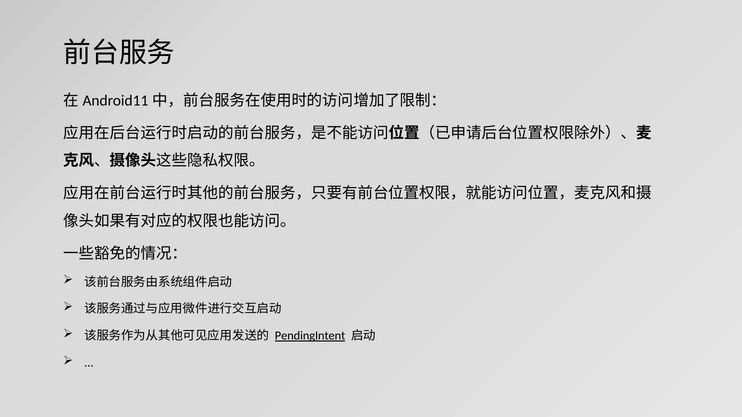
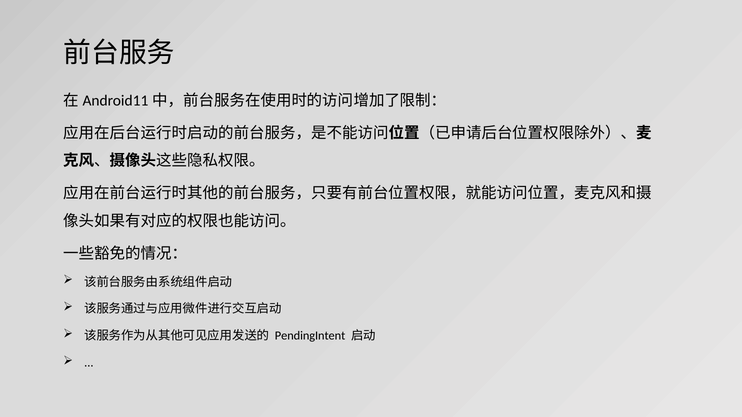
PendingIntent underline: present -> none
